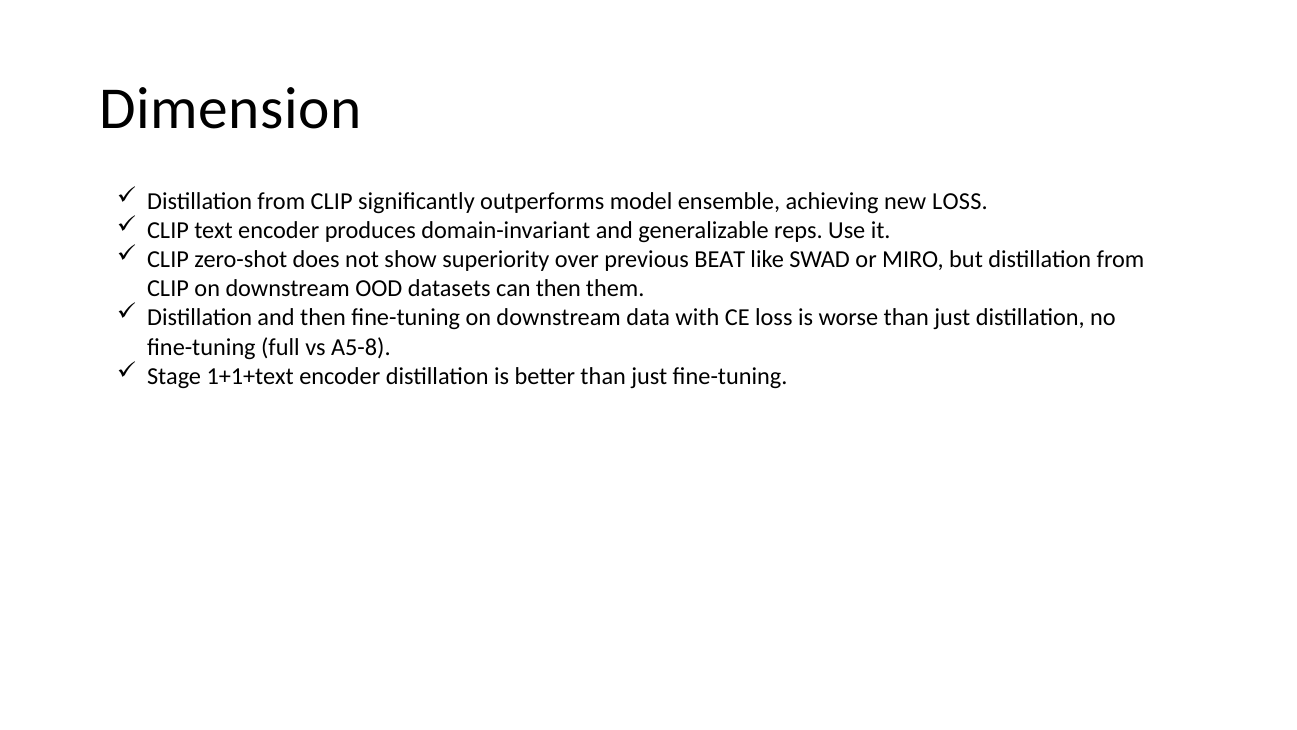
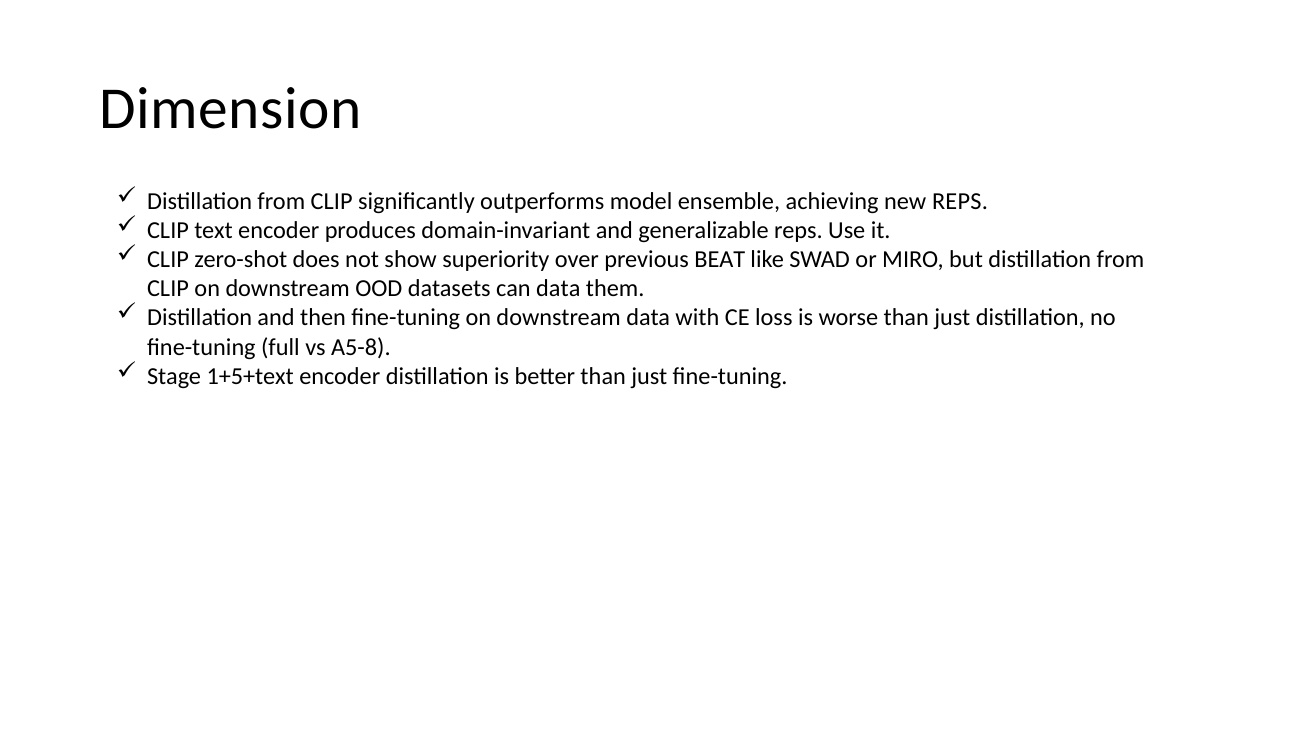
new LOSS: LOSS -> REPS
can then: then -> data
1+1+text: 1+1+text -> 1+5+text
